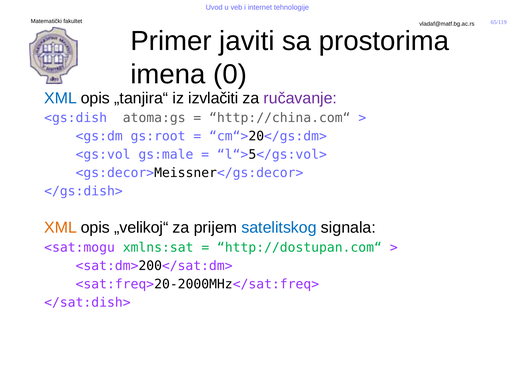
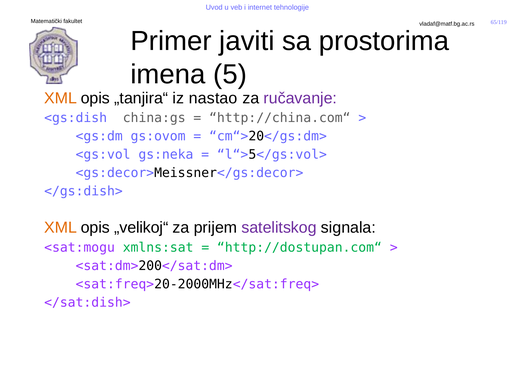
0: 0 -> 5
XML at (61, 98) colour: blue -> orange
izvlačiti: izvlačiti -> nastao
atoma:gs: atoma:gs -> china:gs
gs:root: gs:root -> gs:ovom
gs:male: gs:male -> gs:neka
satelitskog colour: blue -> purple
